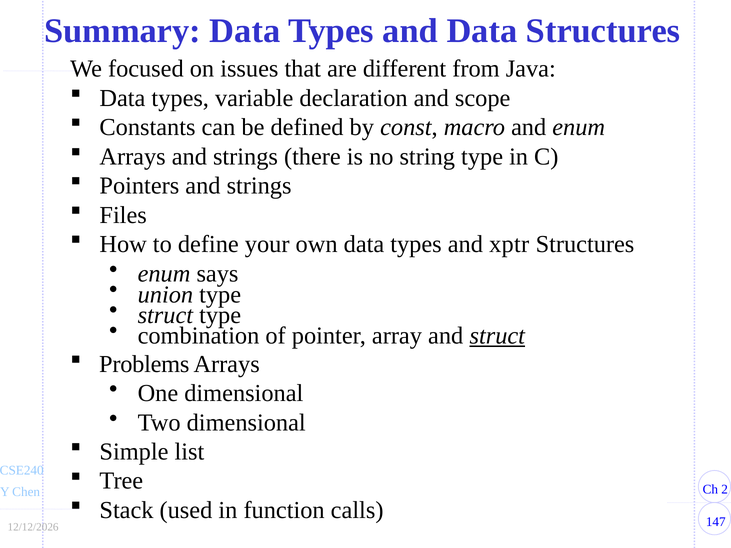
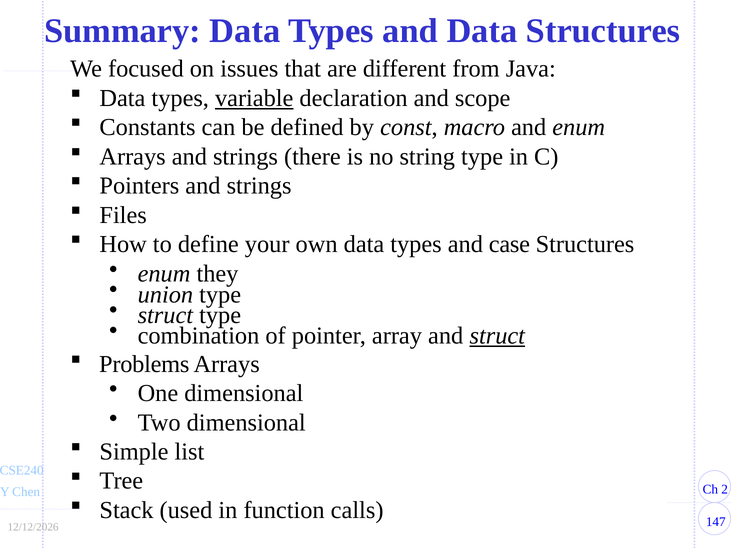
variable underline: none -> present
xptr: xptr -> case
says: says -> they
